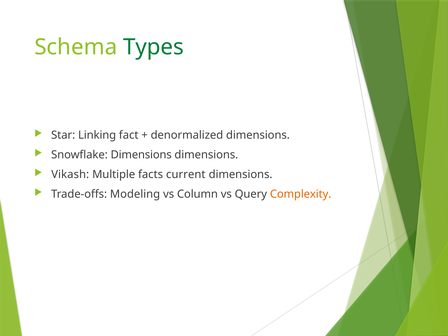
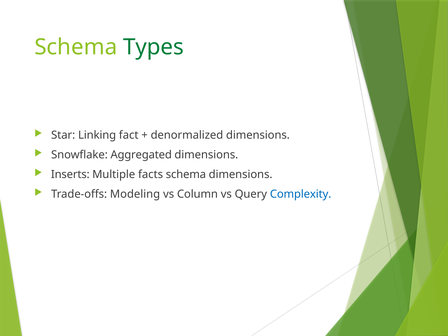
Snowflake Dimensions: Dimensions -> Aggregated
Vikash: Vikash -> Inserts
facts current: current -> schema
Complexity colour: orange -> blue
